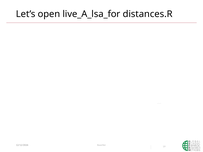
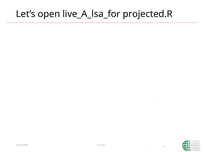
distances.R: distances.R -> projected.R
